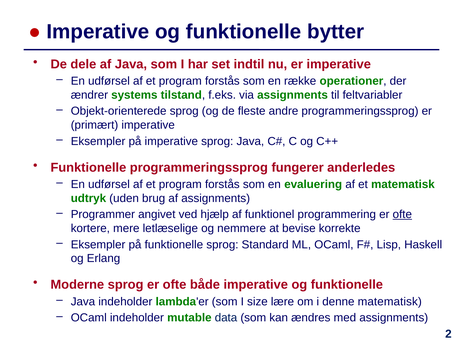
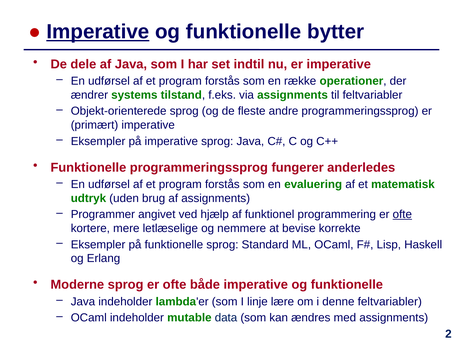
Imperative at (98, 32) underline: none -> present
size: size -> linje
denne matematisk: matematisk -> feltvariabler
